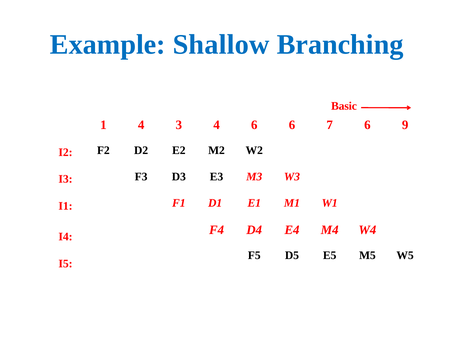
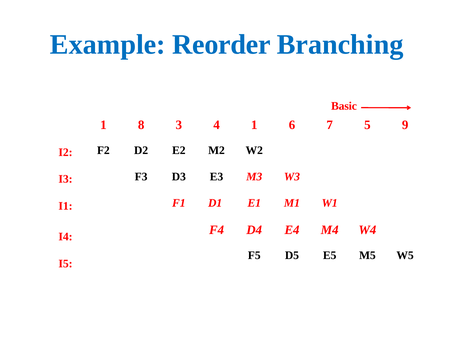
Shallow: Shallow -> Reorder
1 4: 4 -> 8
4 6: 6 -> 1
7 6: 6 -> 5
